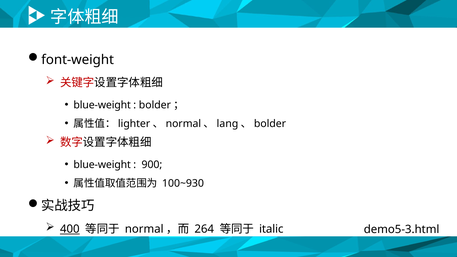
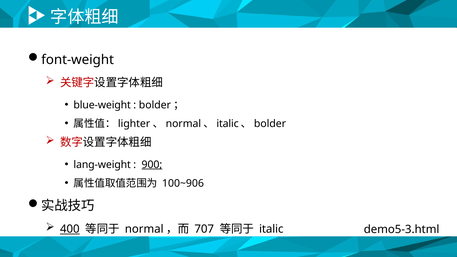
lang at (227, 124): lang -> italic
blue-weight at (102, 165): blue-weight -> lang-weight
900 underline: none -> present
100~930: 100~930 -> 100~906
264: 264 -> 707
